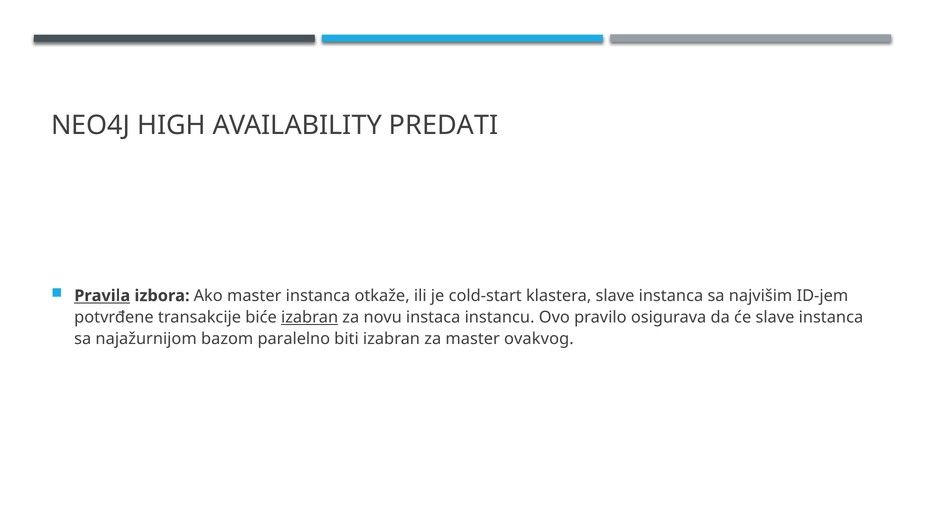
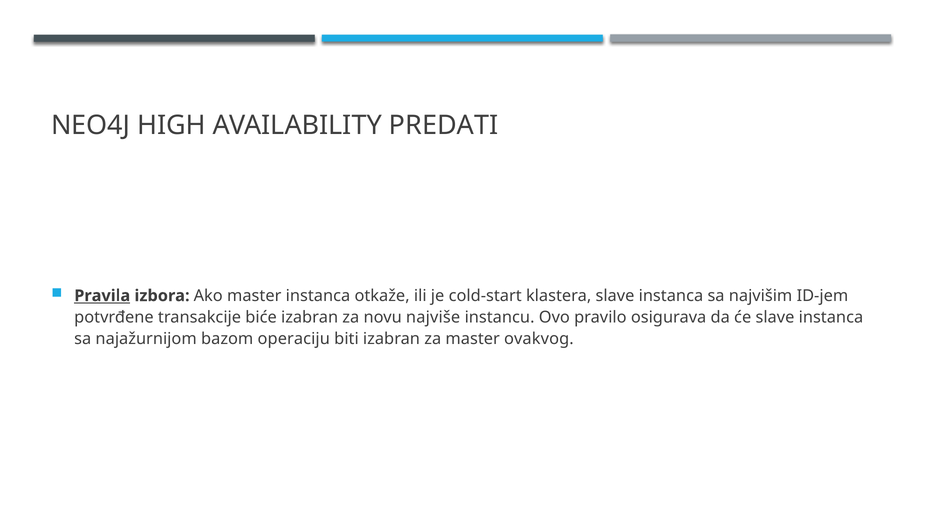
izabran at (310, 318) underline: present -> none
instaca: instaca -> najviše
paralelno: paralelno -> operaciju
